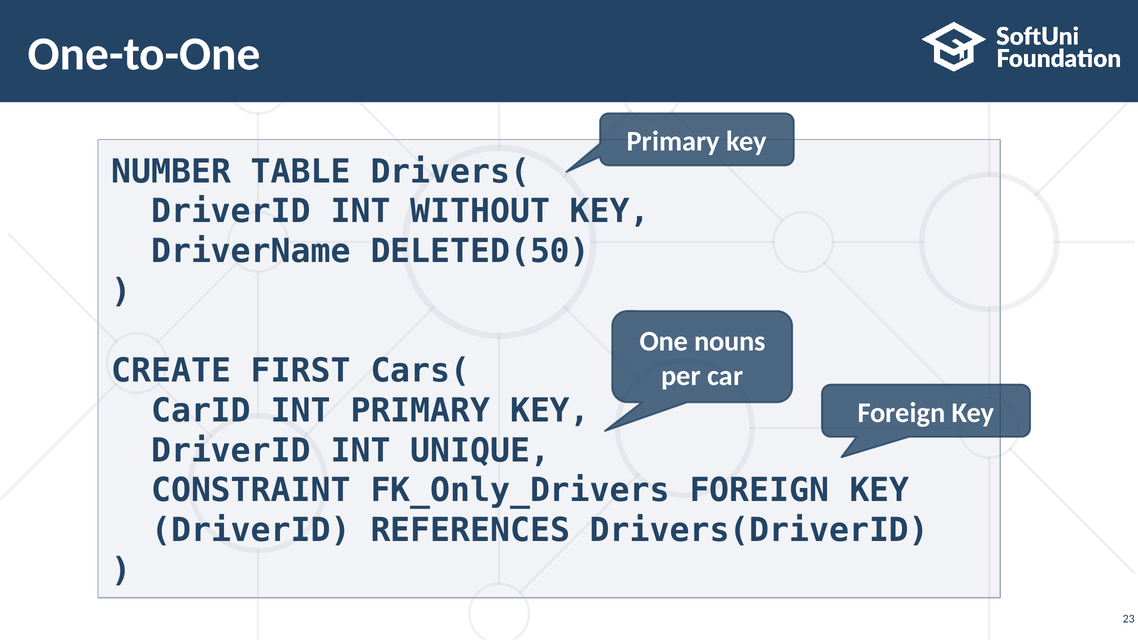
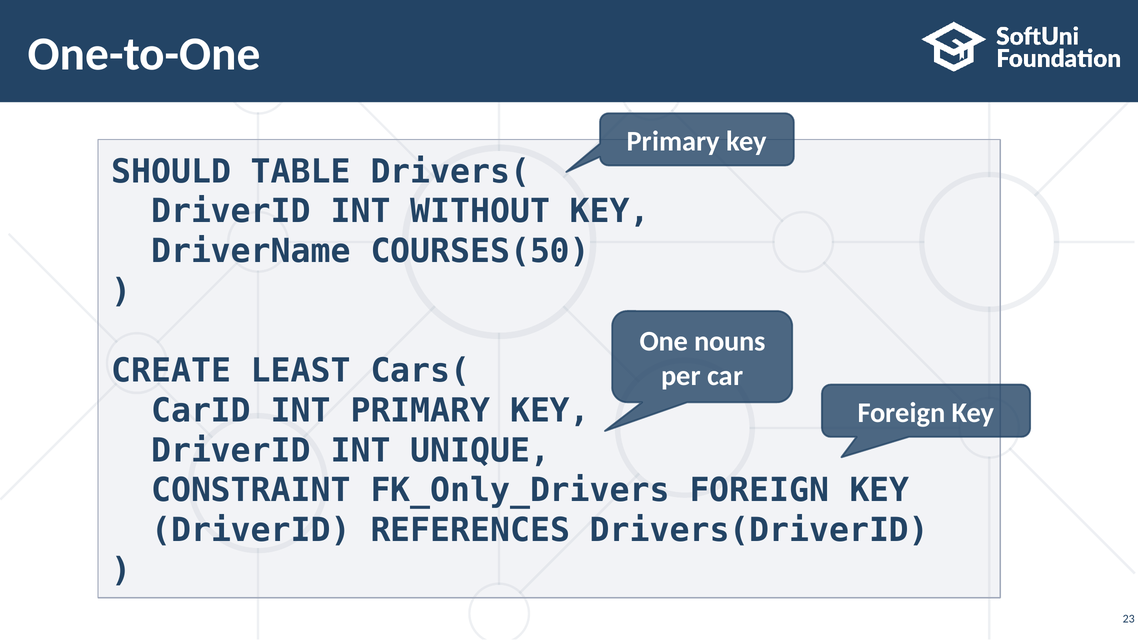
NUMBER: NUMBER -> SHOULD
DELETED(50: DELETED(50 -> COURSES(50
FIRST: FIRST -> LEAST
